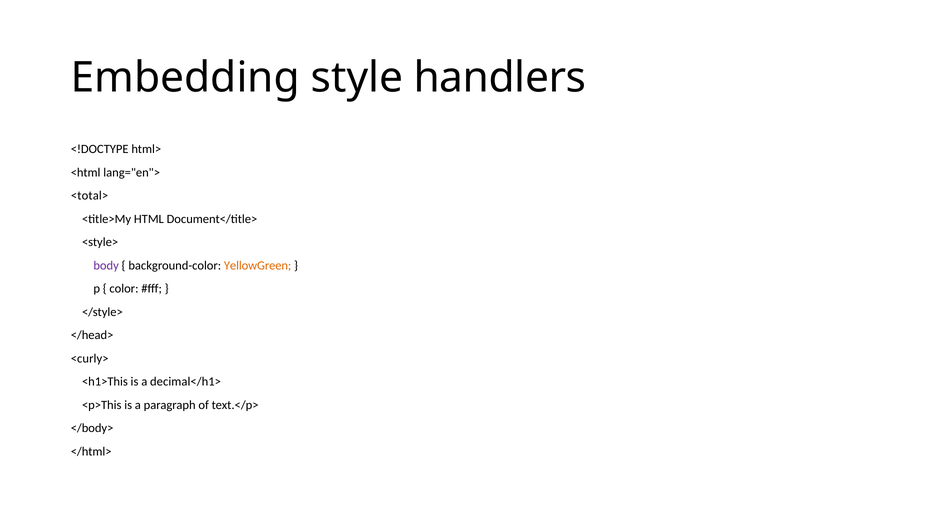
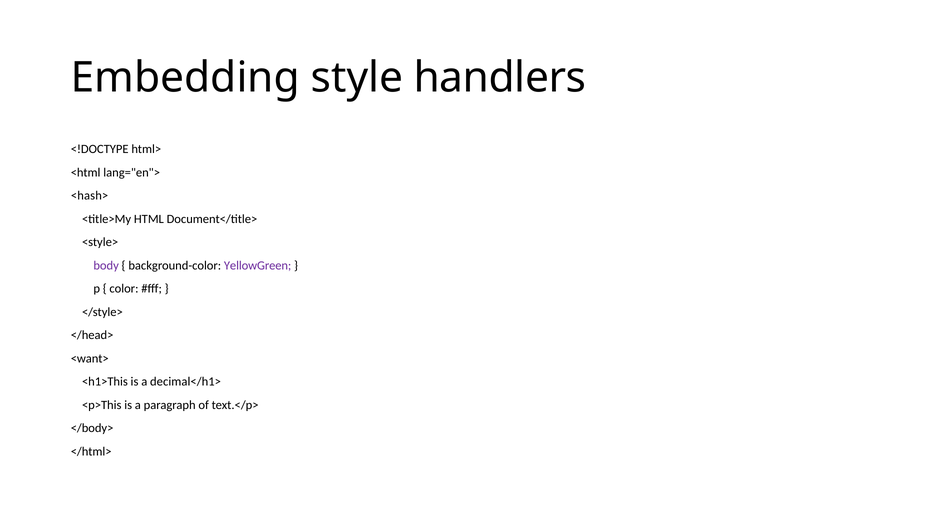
<total>: <total> -> <hash>
YellowGreen colour: orange -> purple
<curly>: <curly> -> <want>
